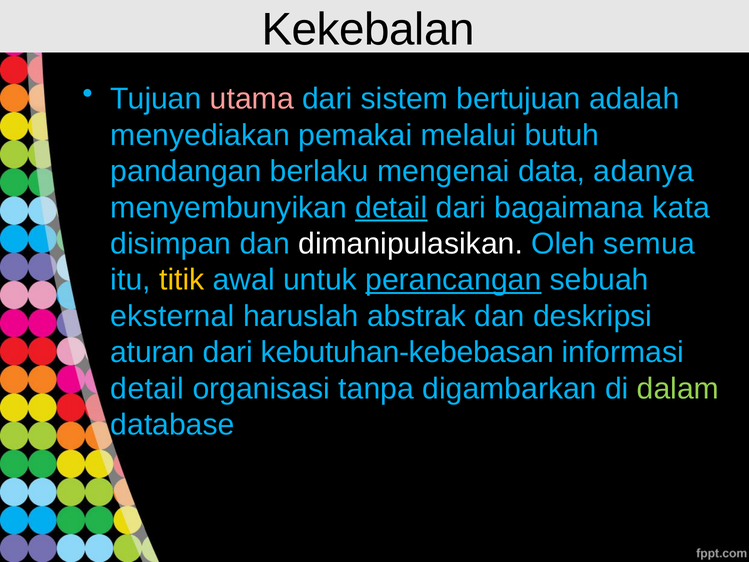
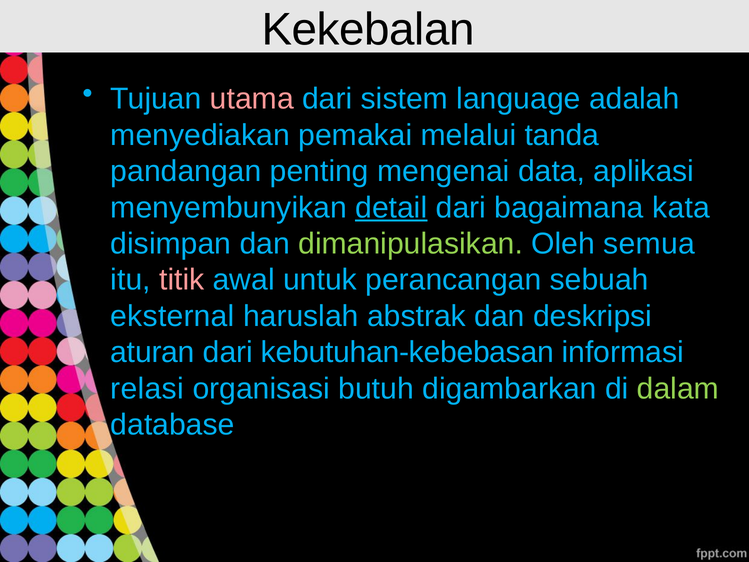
bertujuan: bertujuan -> language
butuh: butuh -> tanda
berlaku: berlaku -> penting
adanya: adanya -> aplikasi
dimanipulasikan colour: white -> light green
titik colour: yellow -> pink
perancangan underline: present -> none
detail at (147, 389): detail -> relasi
tanpa: tanpa -> butuh
